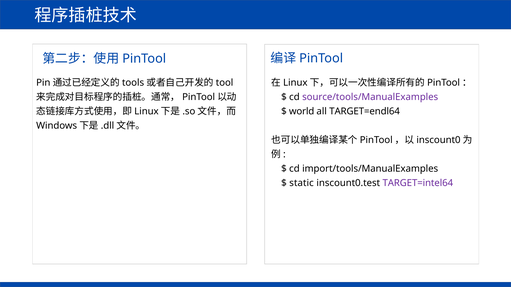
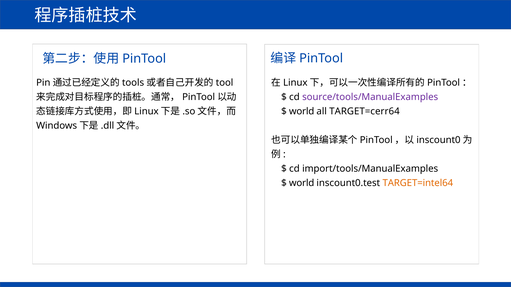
TARGET=endl64: TARGET=endl64 -> TARGET=cerr64
static at (302, 183): static -> world
TARGET=intel64 colour: purple -> orange
